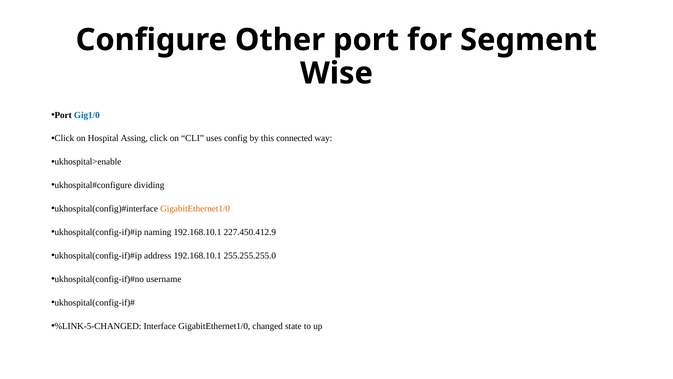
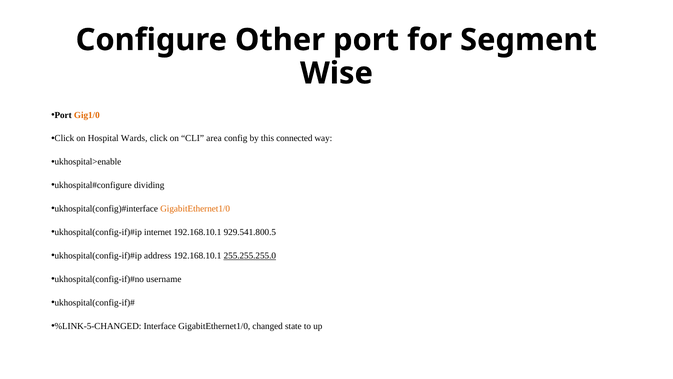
Gig1/0 colour: blue -> orange
Assing: Assing -> Wards
uses: uses -> area
naming: naming -> internet
227.450.412.9: 227.450.412.9 -> 929.541.800.5
255.255.255.0 underline: none -> present
